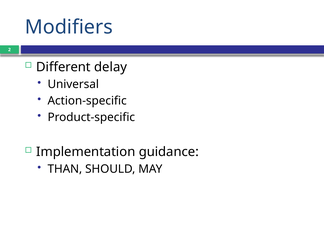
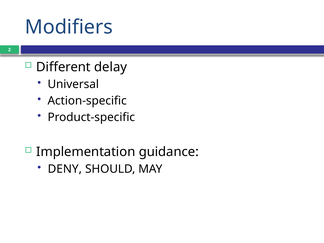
THAN: THAN -> DENY
